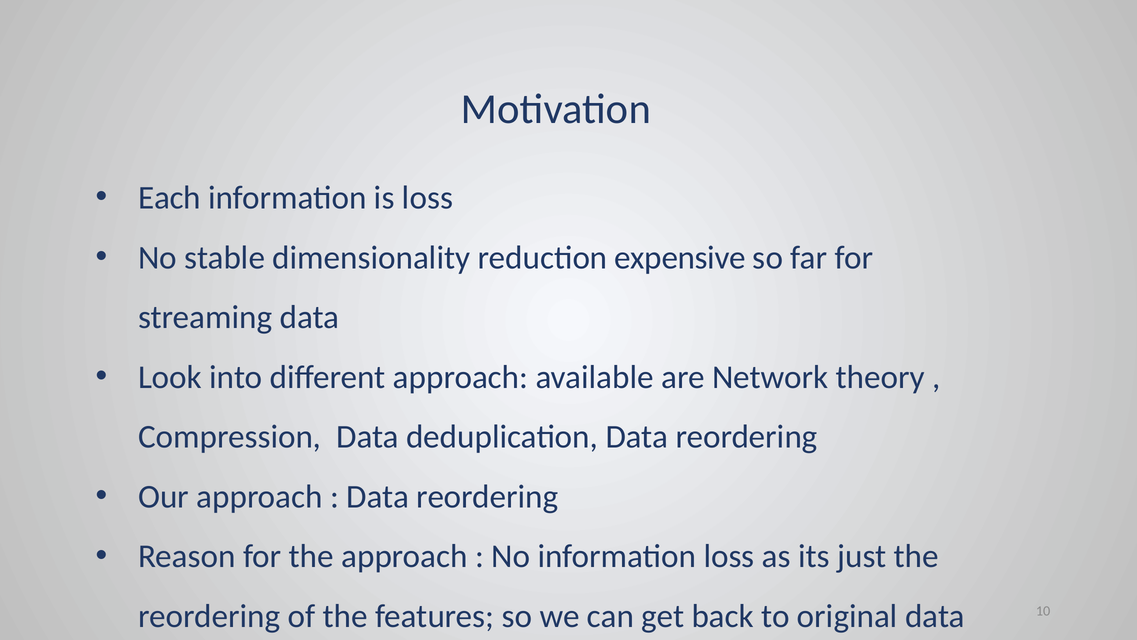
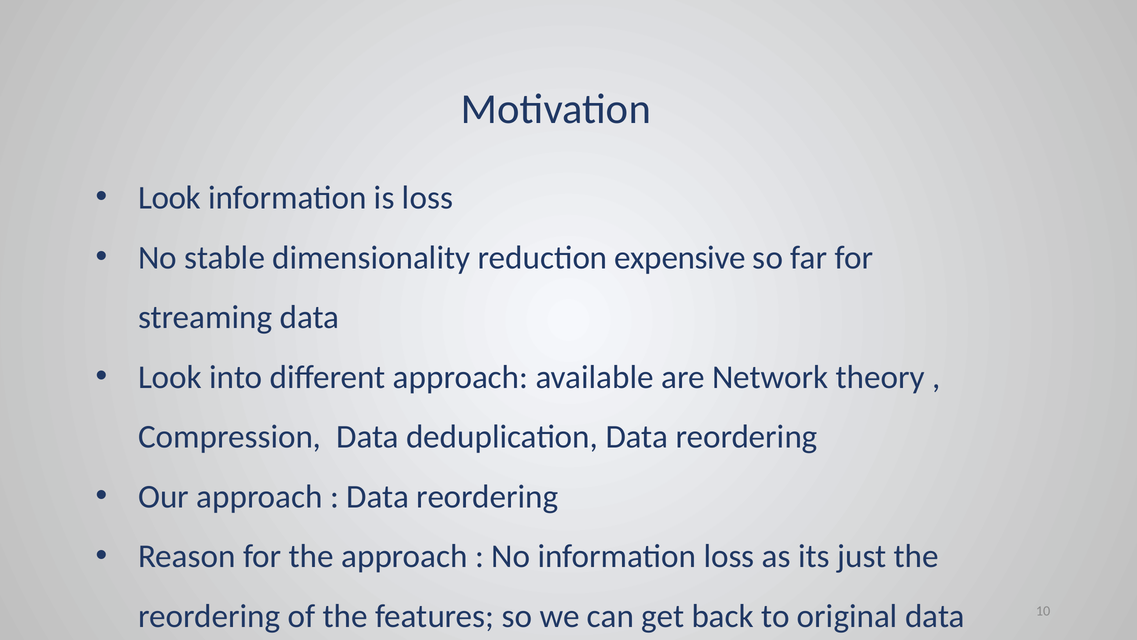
Each at (169, 198): Each -> Look
